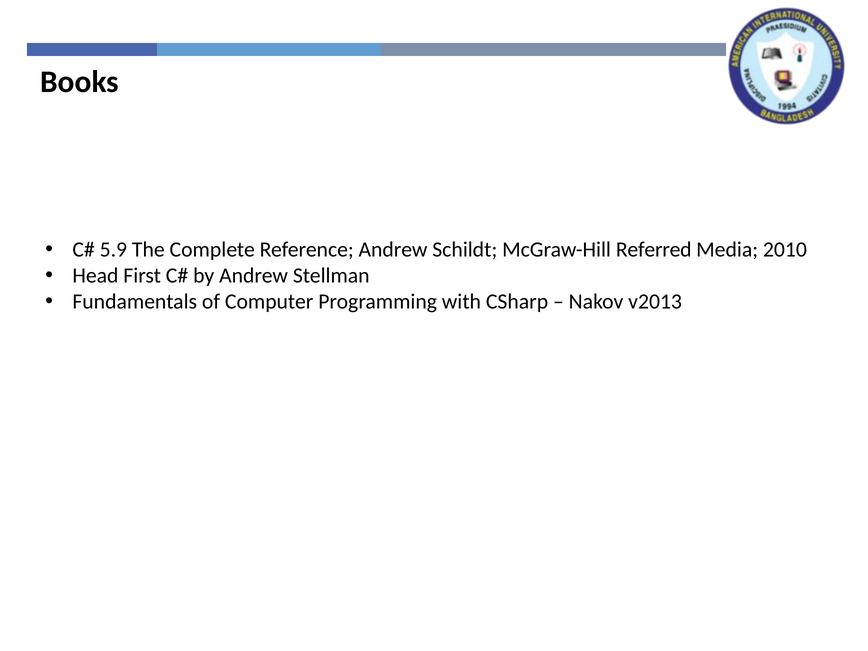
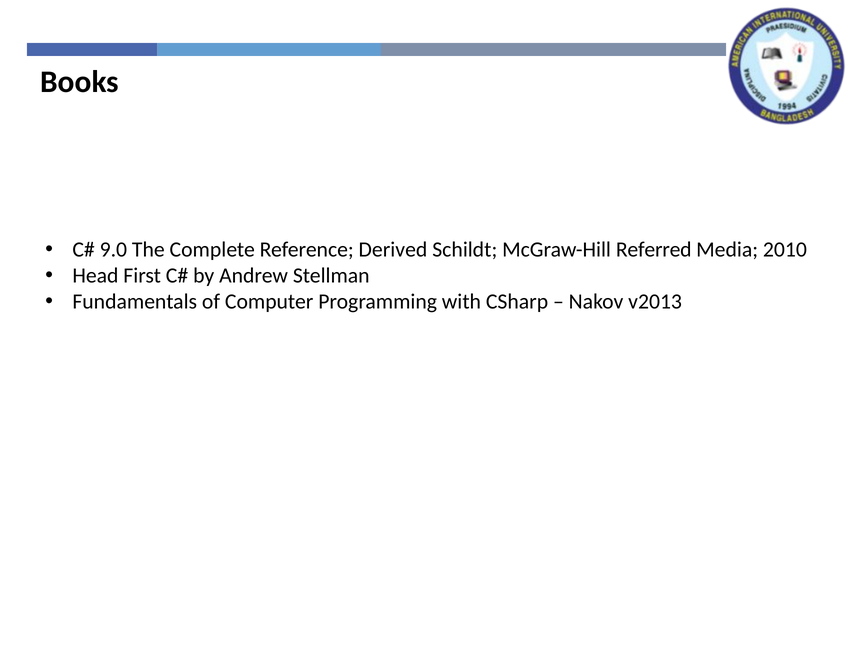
5.9: 5.9 -> 9.0
Reference Andrew: Andrew -> Derived
